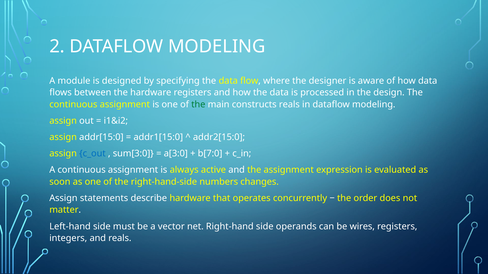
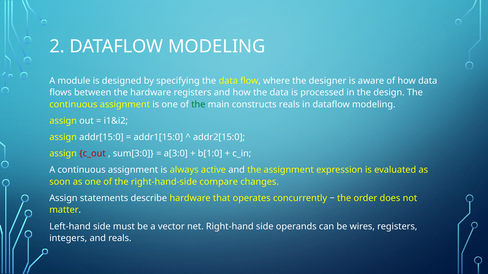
c_out colour: blue -> red
b[7:0: b[7:0 -> b[1:0
numbers: numbers -> compare
